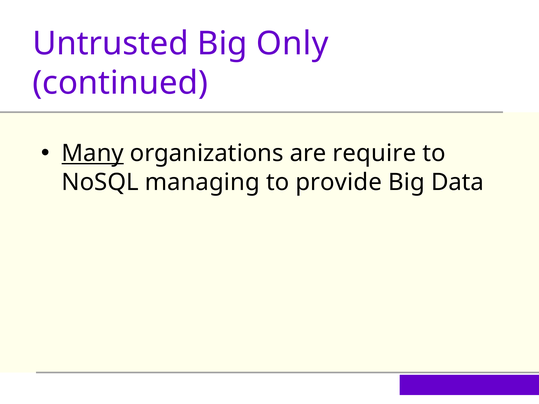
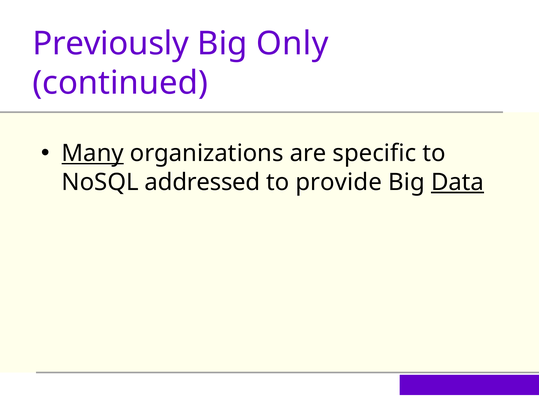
Untrusted: Untrusted -> Previously
require: require -> specific
managing: managing -> addressed
Data underline: none -> present
